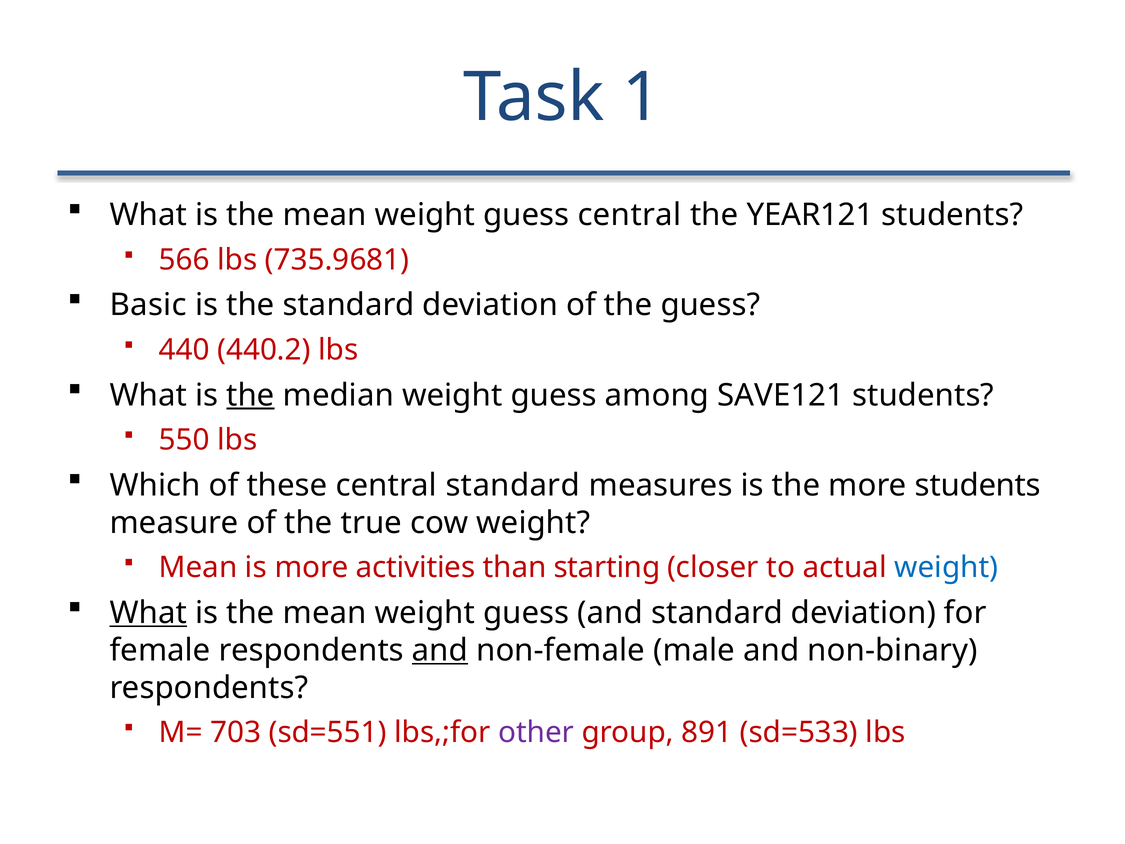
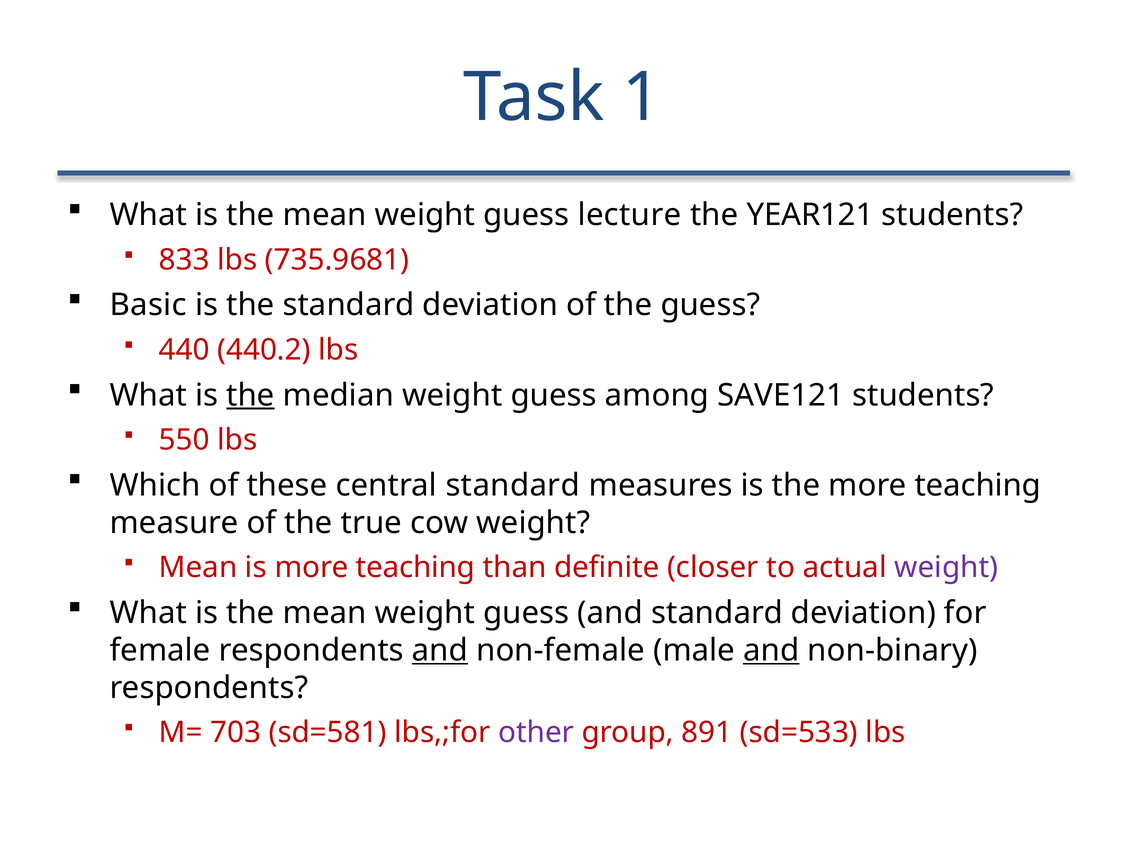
guess central: central -> lecture
566: 566 -> 833
the more students: students -> teaching
is more activities: activities -> teaching
starting: starting -> definite
weight at (946, 567) colour: blue -> purple
What at (148, 613) underline: present -> none
and at (771, 650) underline: none -> present
sd=551: sd=551 -> sd=581
